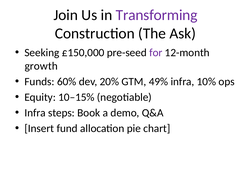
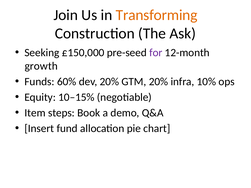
Transforming colour: purple -> orange
GTM 49%: 49% -> 20%
Infra at (35, 113): Infra -> Item
